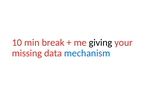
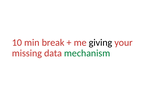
mechanism colour: blue -> green
